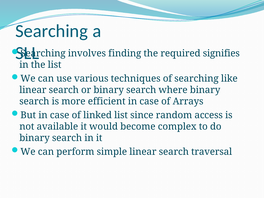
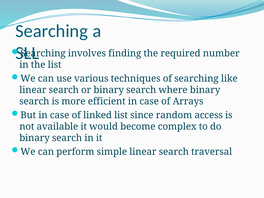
signifies: signifies -> number
